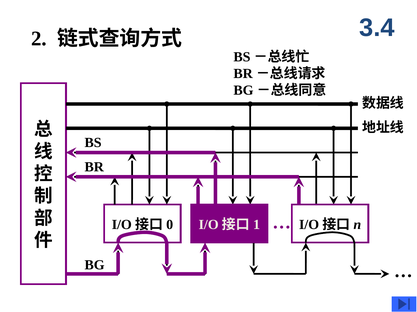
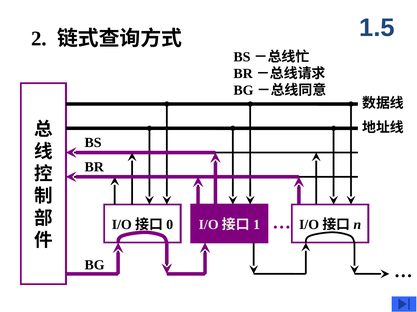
3.4: 3.4 -> 1.5
